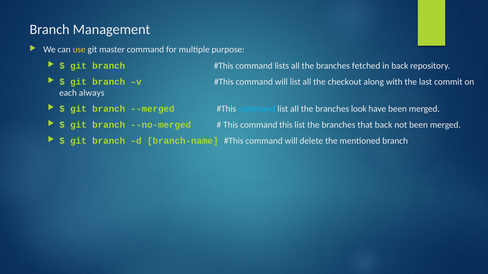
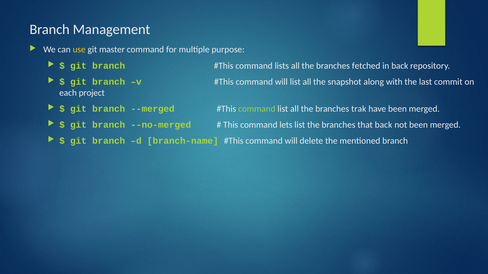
checkout: checkout -> snapshot
always: always -> project
command at (257, 109) colour: light blue -> light green
look: look -> trak
command this: this -> lets
